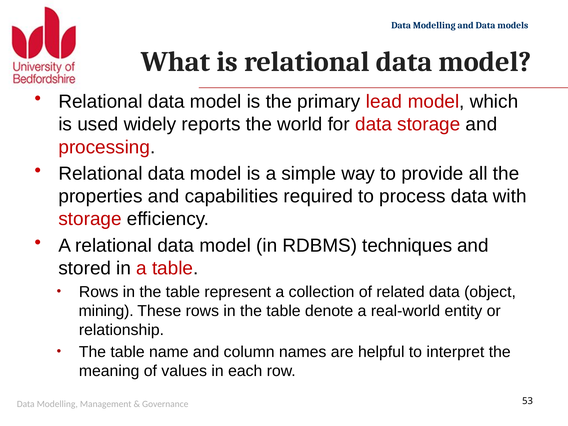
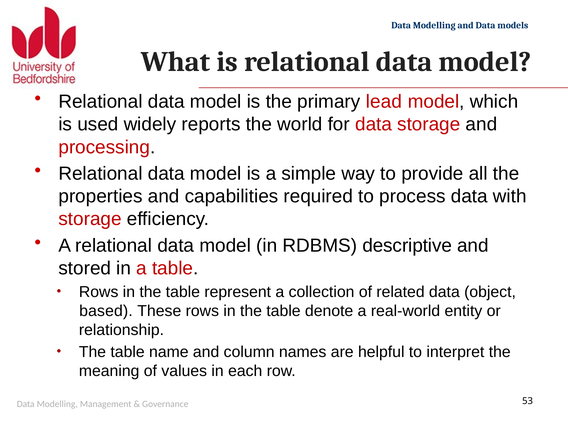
techniques: techniques -> descriptive
mining: mining -> based
